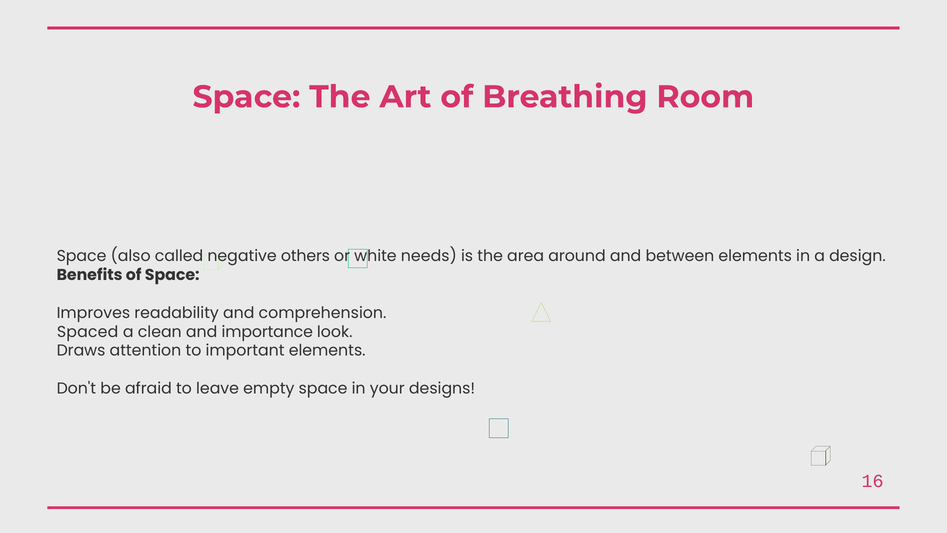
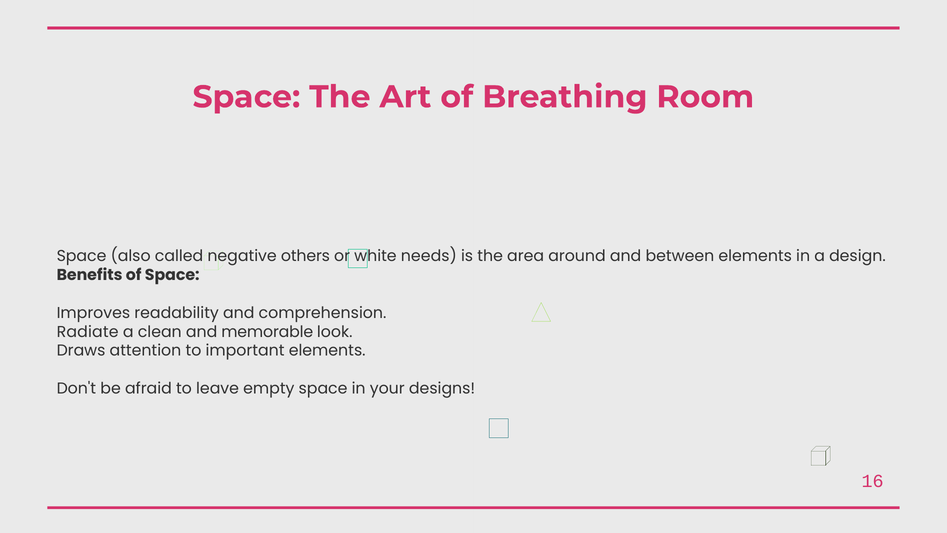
Spaced: Spaced -> Radiate
importance: importance -> memorable
